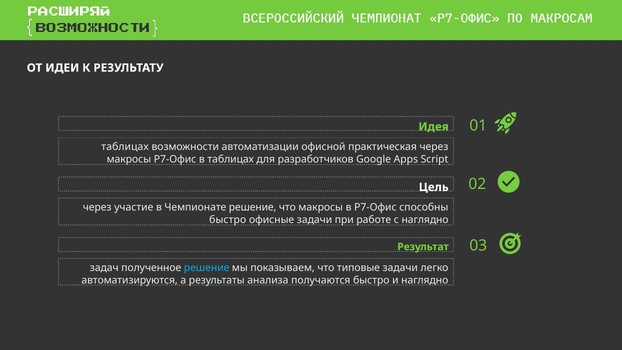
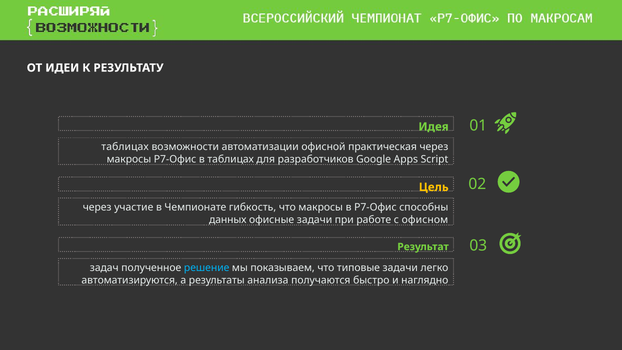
Цель colour: white -> yellow
Чемпионате решение: решение -> гибкость
быстро at (228, 220): быстро -> данных
с наглядно: наглядно -> офисном
